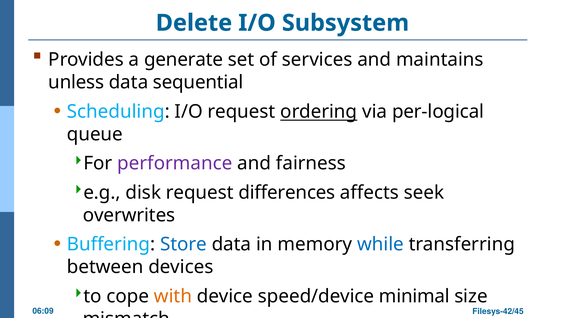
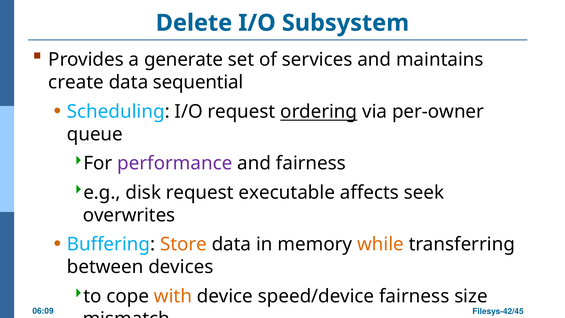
unless: unless -> create
per-logical: per-logical -> per-owner
differences: differences -> executable
Store colour: blue -> orange
while colour: blue -> orange
speed/device minimal: minimal -> fairness
